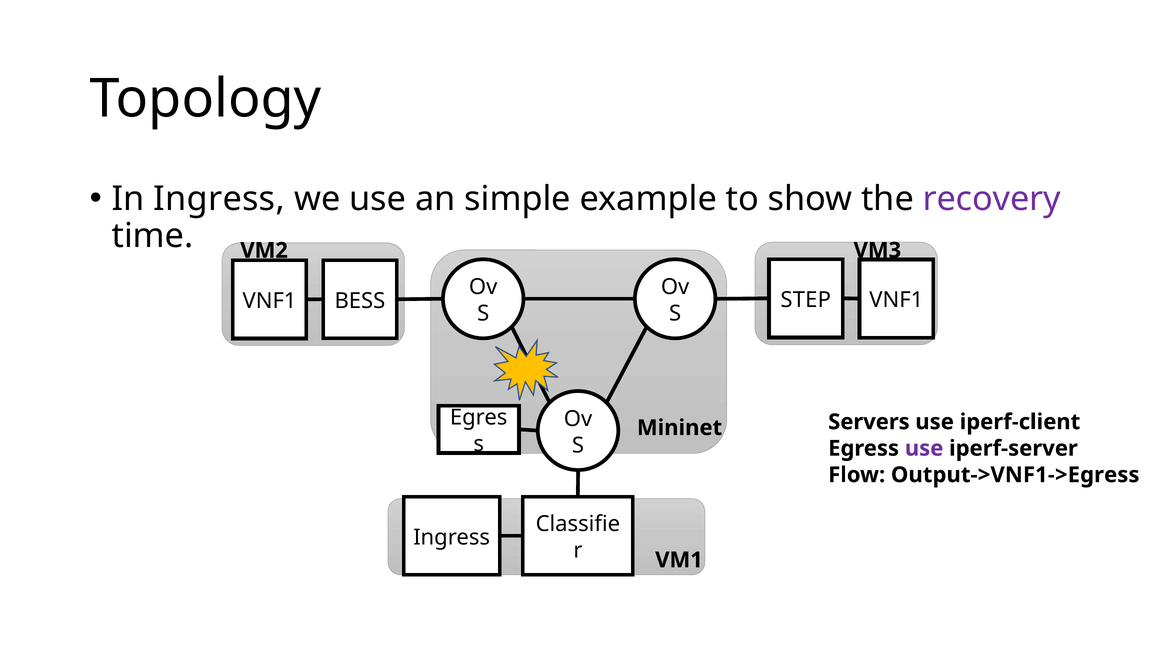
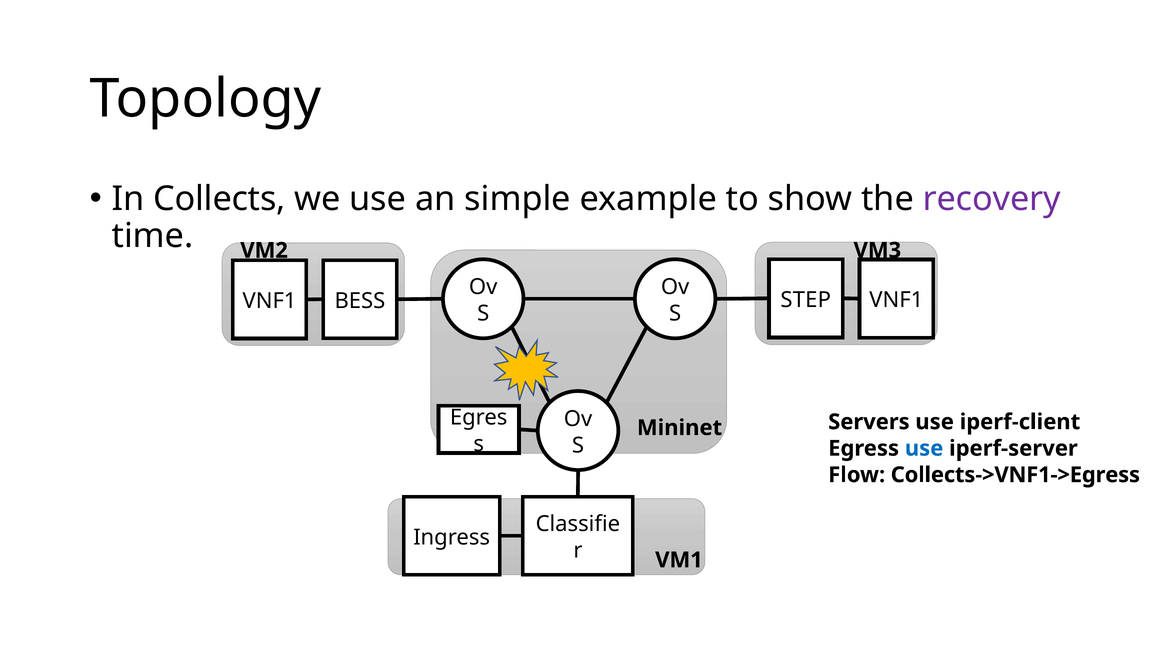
In Ingress: Ingress -> Collects
use at (924, 448) colour: purple -> blue
Output->VNF1->Egress: Output->VNF1->Egress -> Collects->VNF1->Egress
